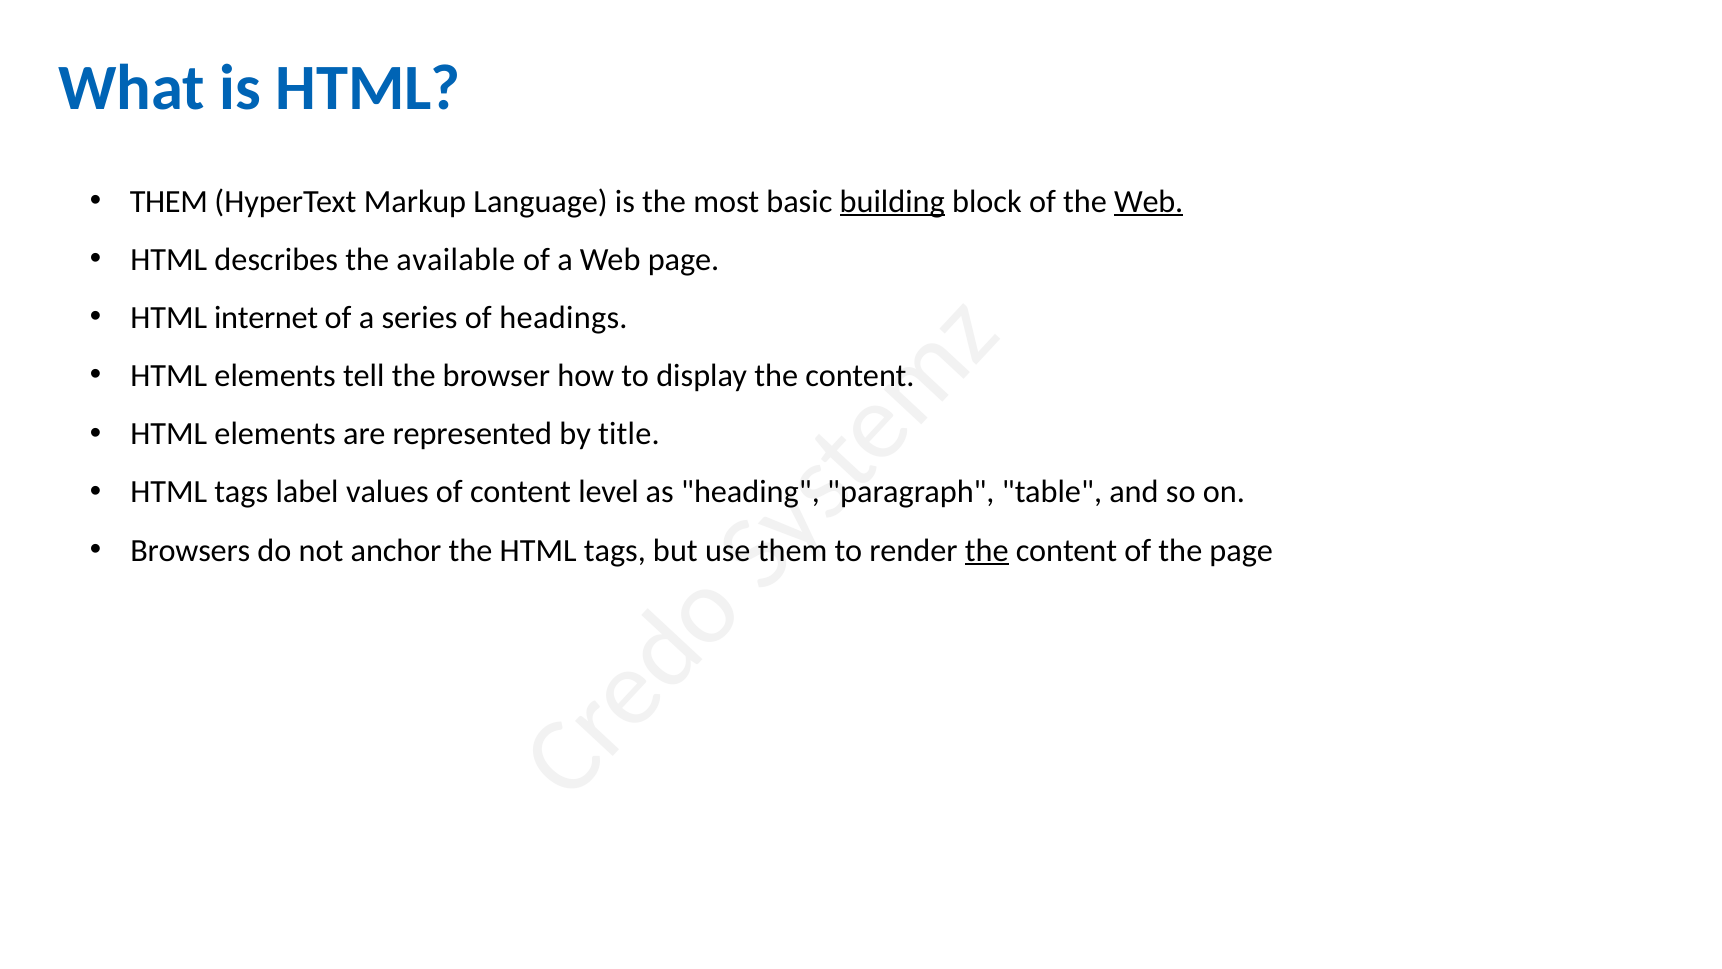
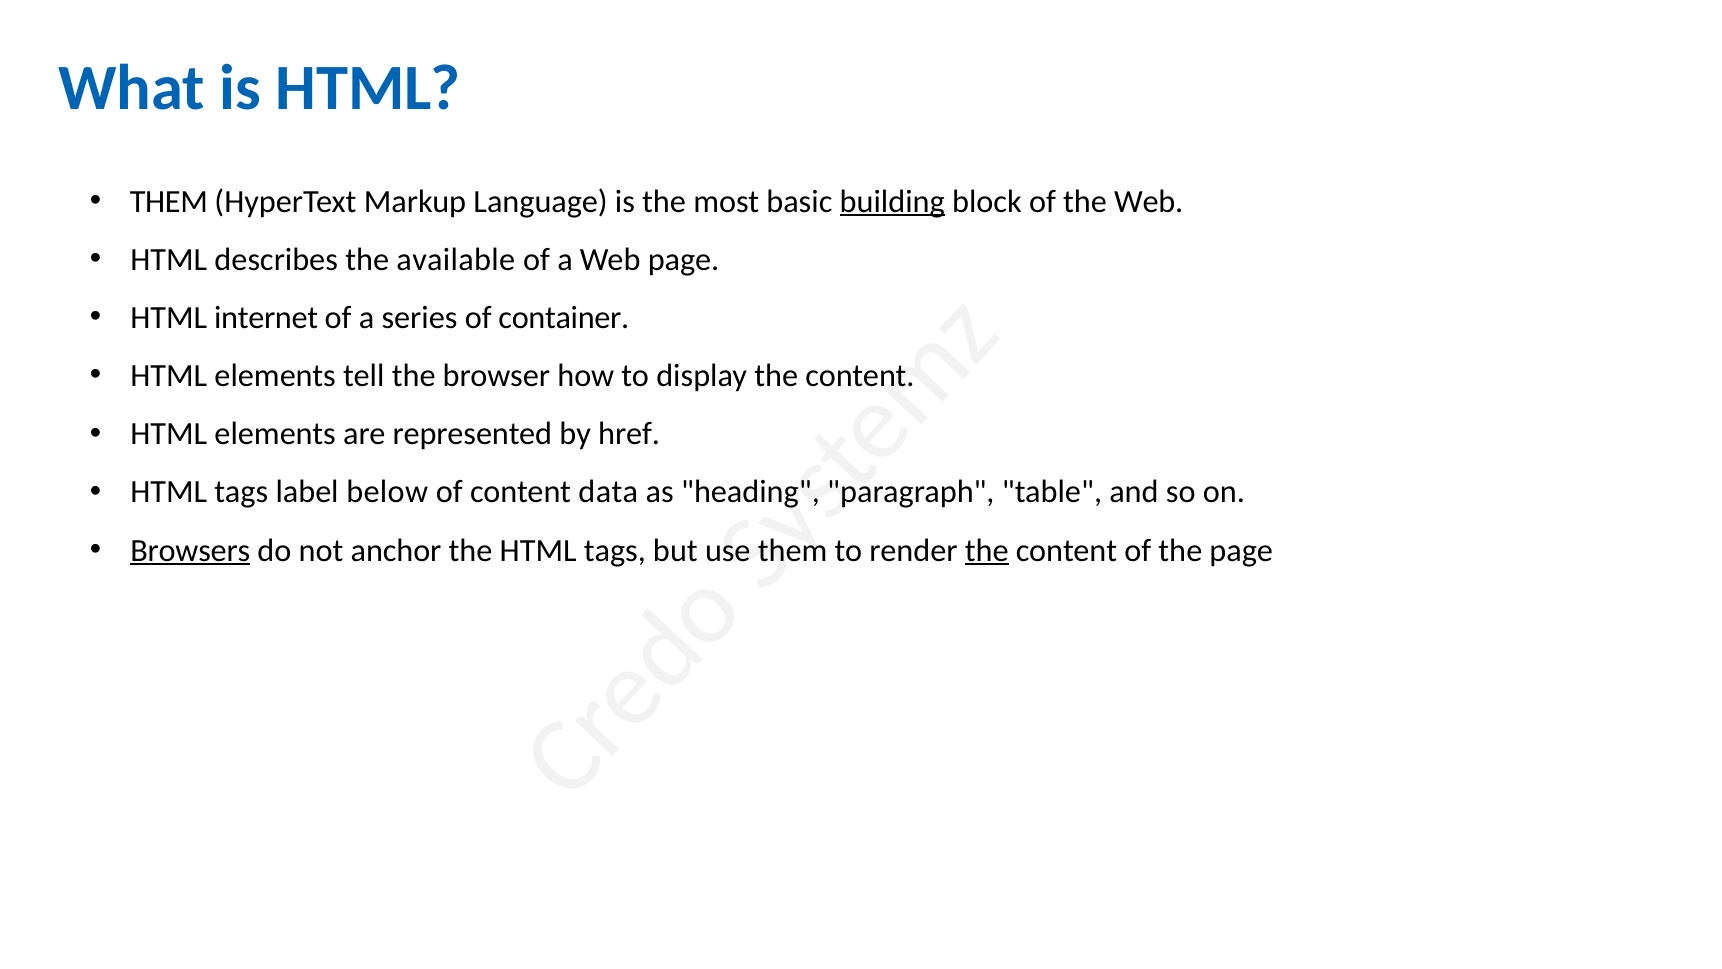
Web at (1149, 201) underline: present -> none
headings: headings -> container
title: title -> href
values: values -> below
level: level -> data
Browsers underline: none -> present
